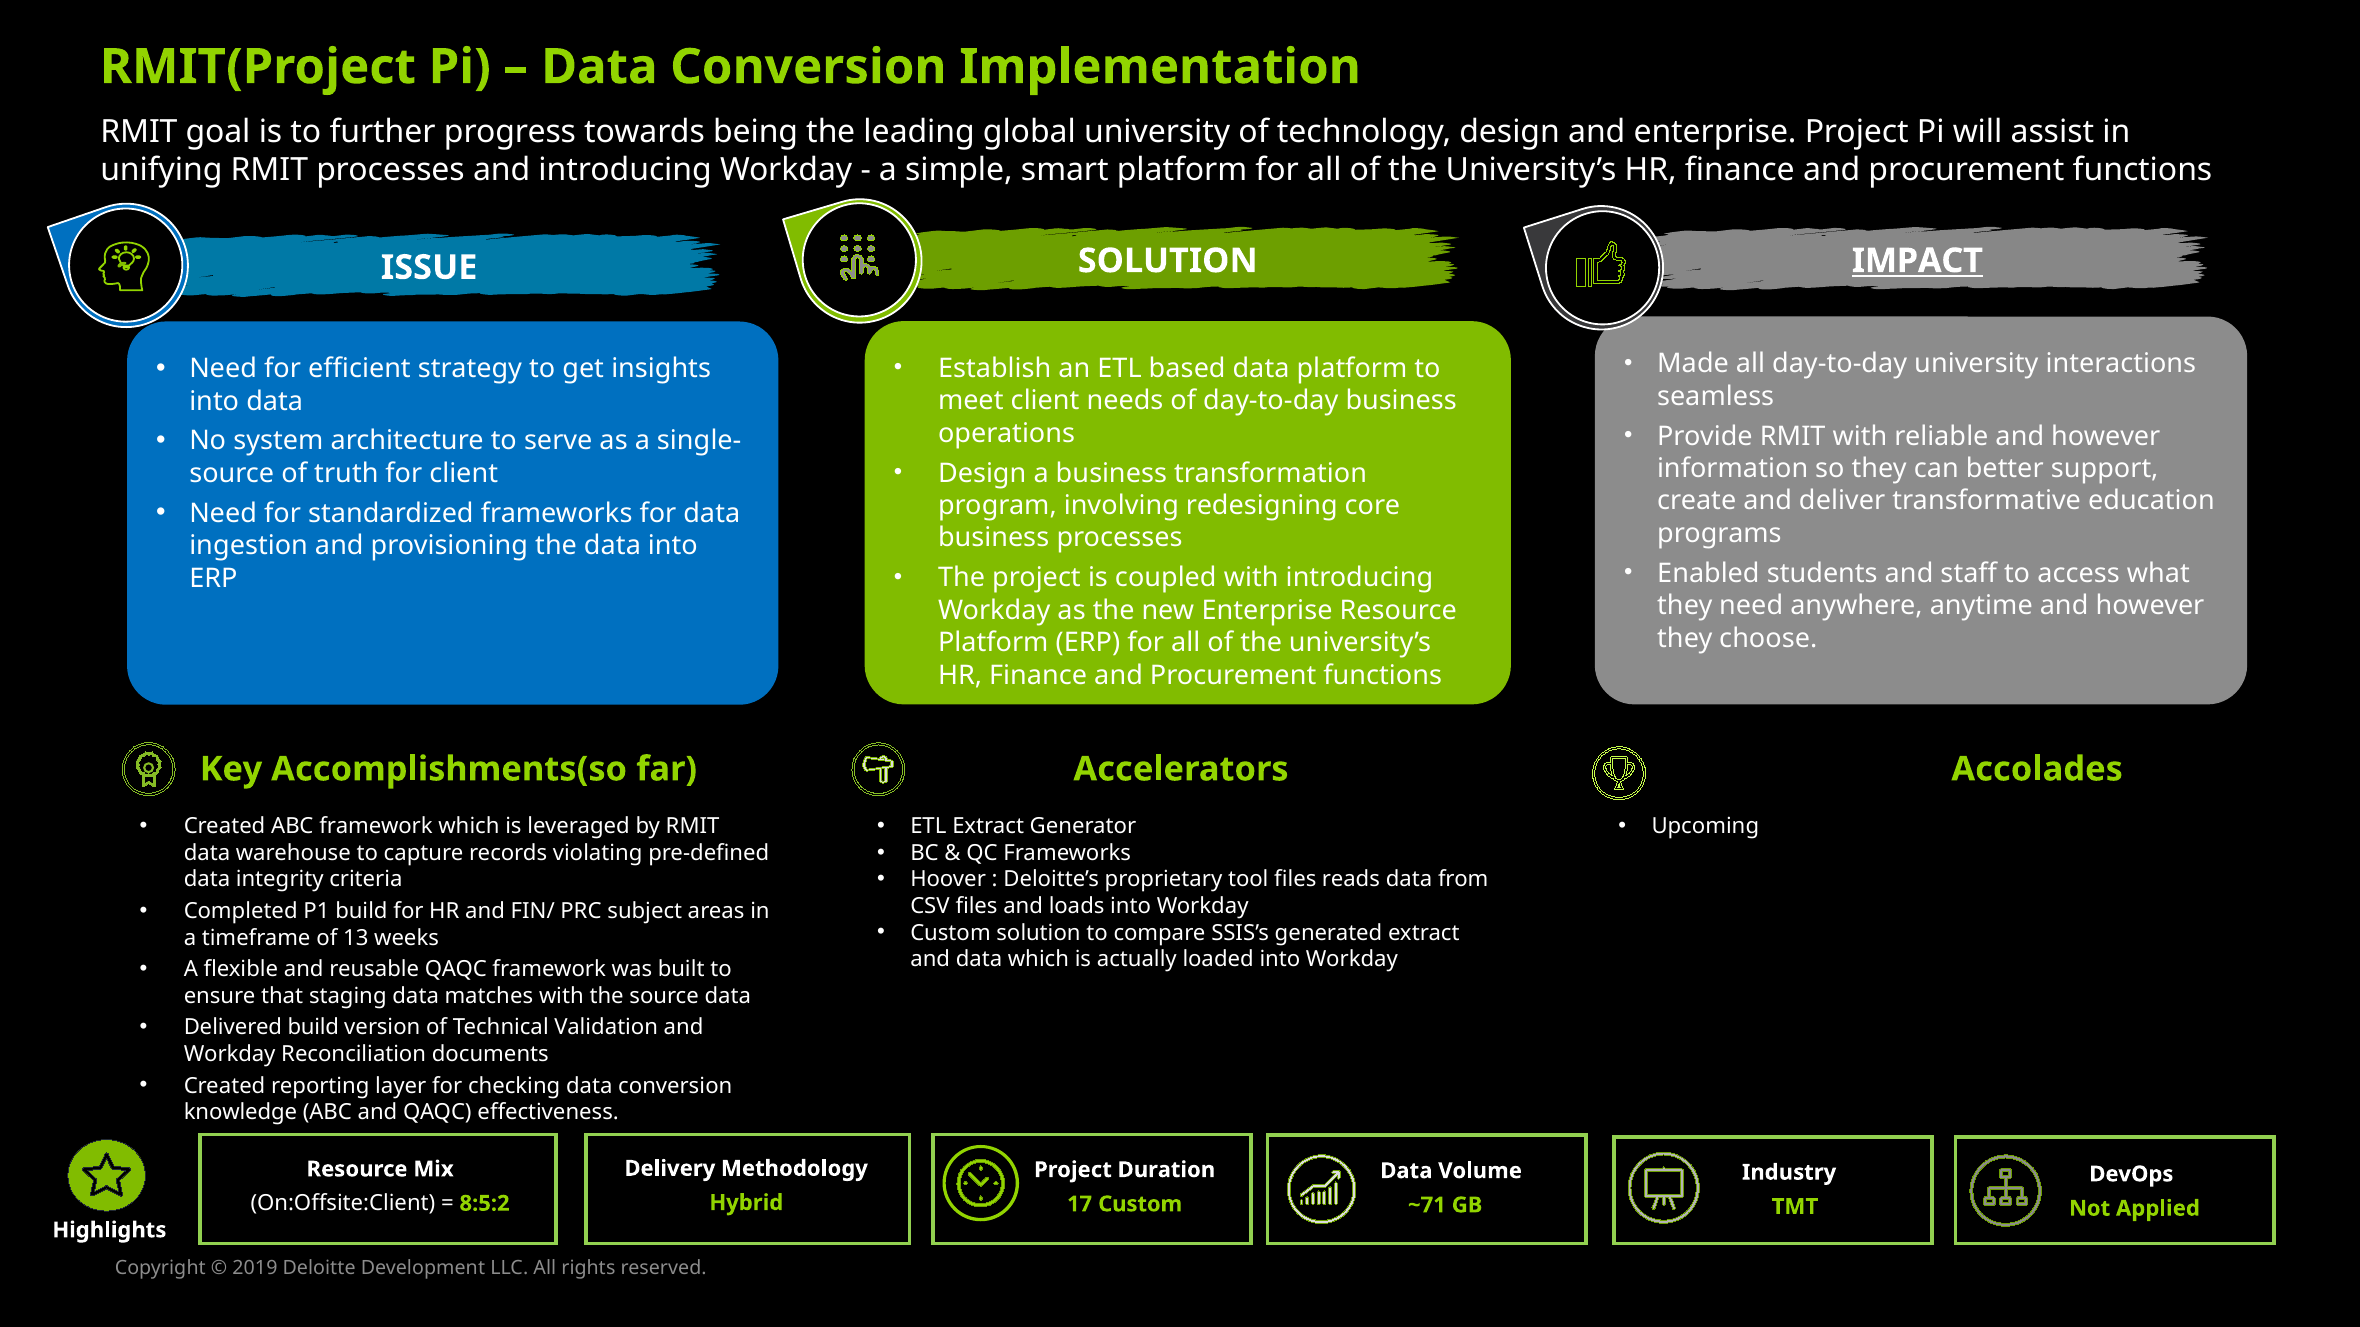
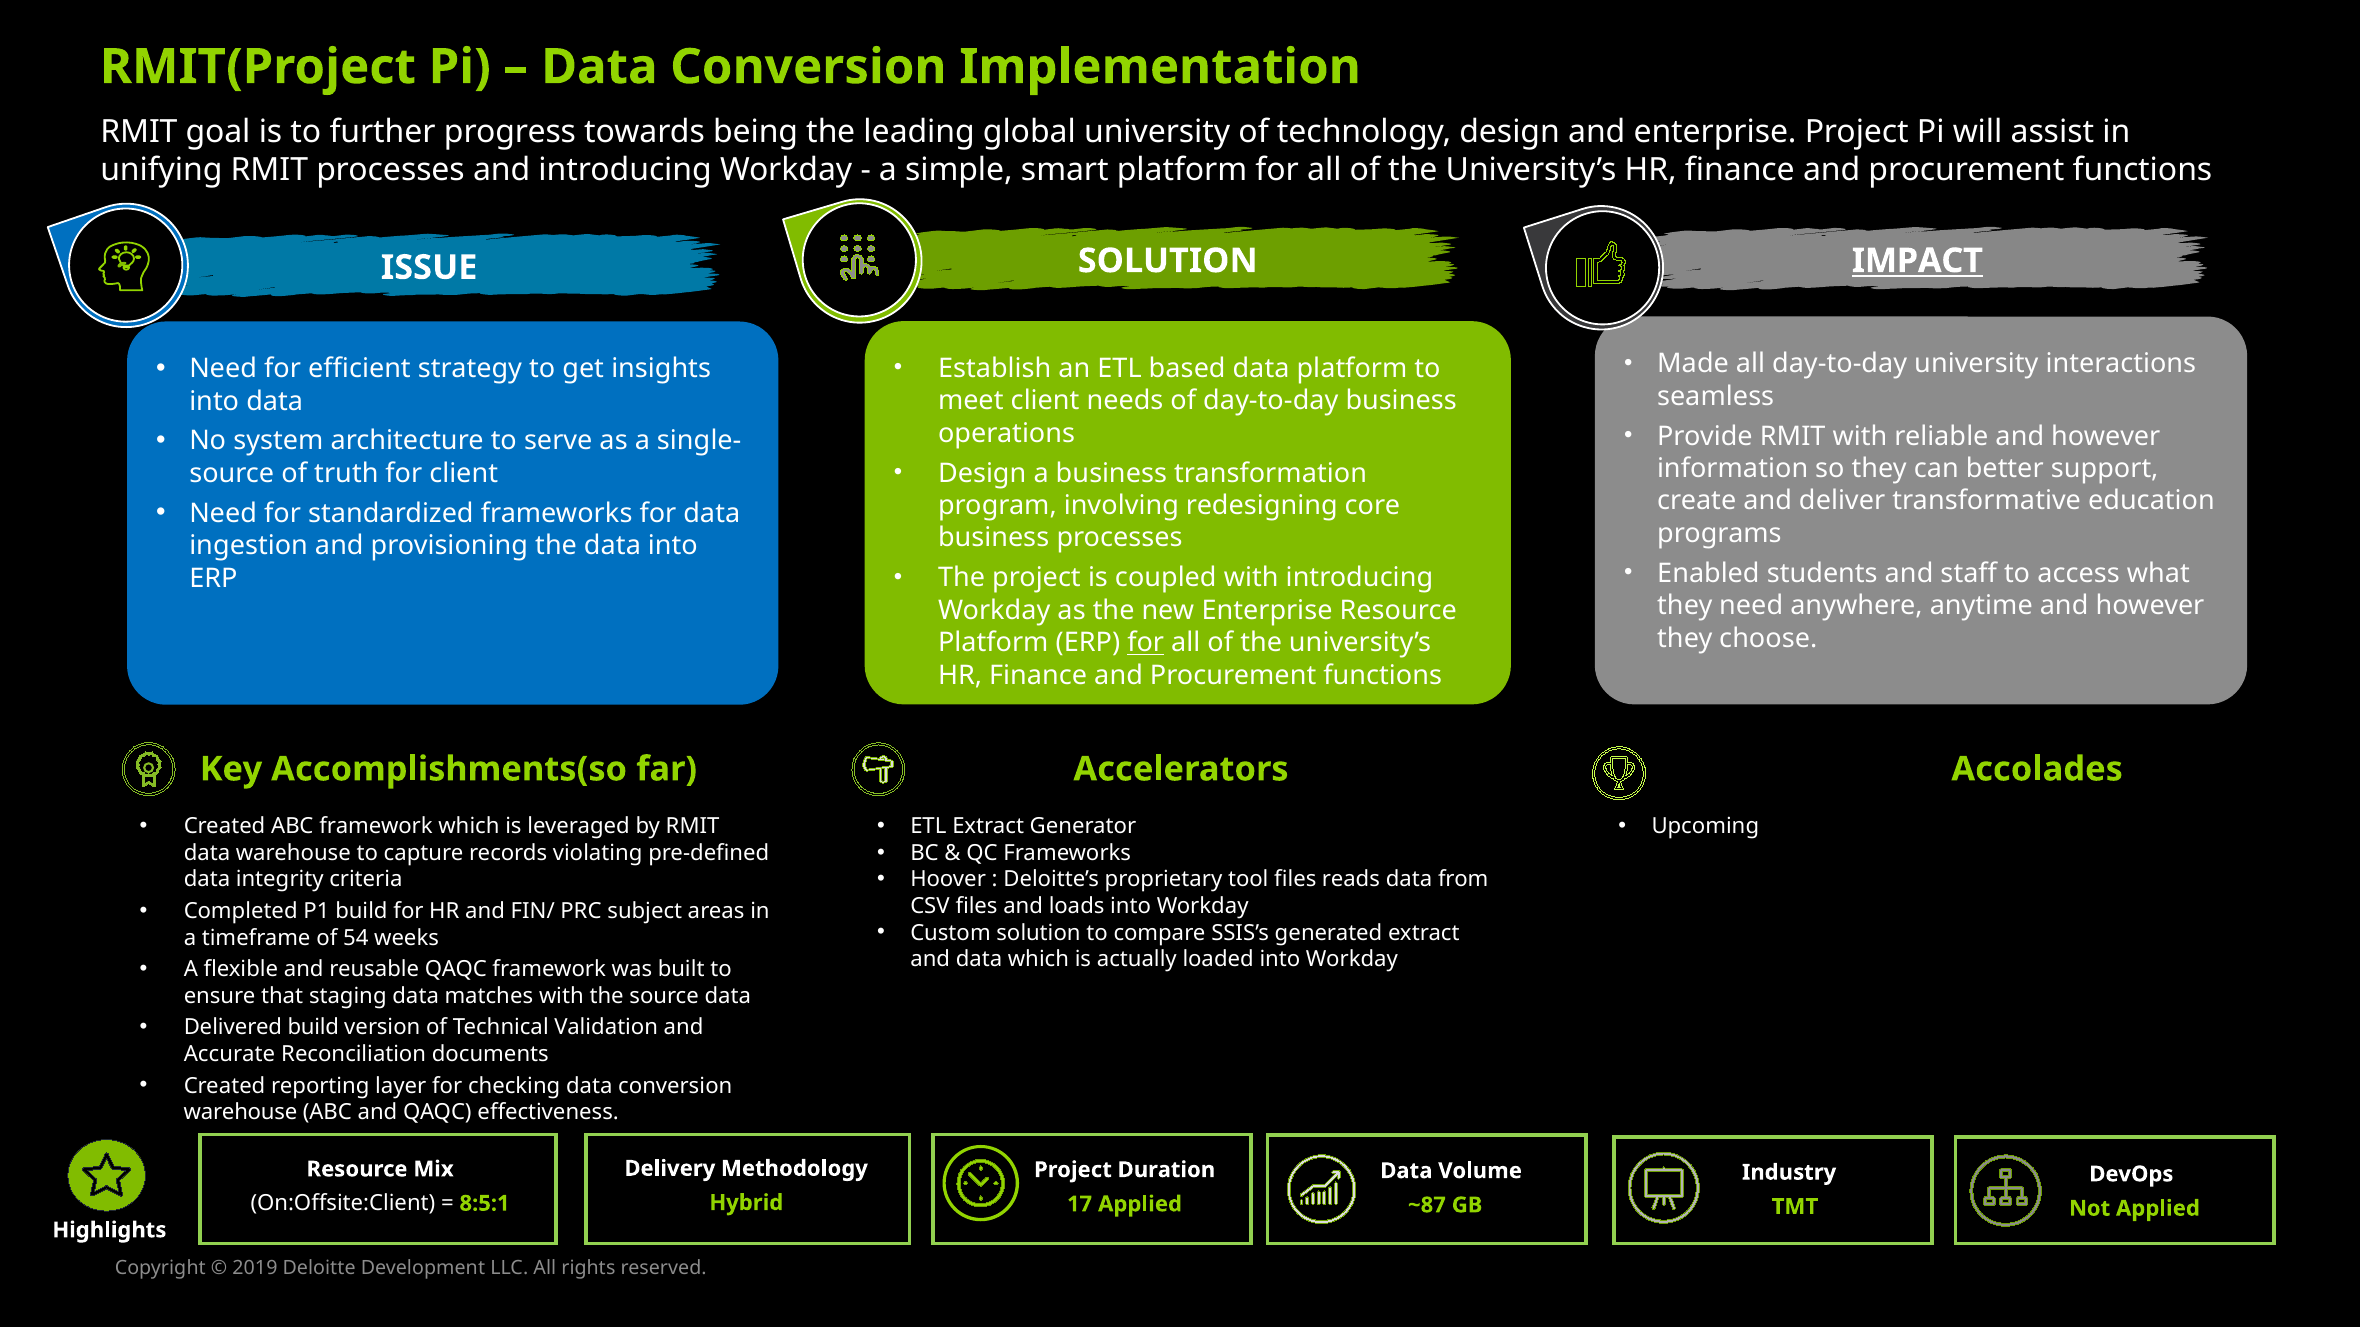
for at (1146, 643) underline: none -> present
13: 13 -> 54
Workday at (230, 1055): Workday -> Accurate
knowledge at (240, 1113): knowledge -> warehouse
8:5:2: 8:5:2 -> 8:5:1
17 Custom: Custom -> Applied
~71: ~71 -> ~87
